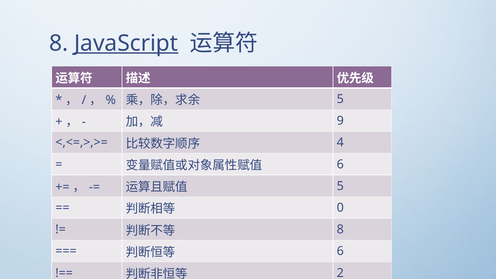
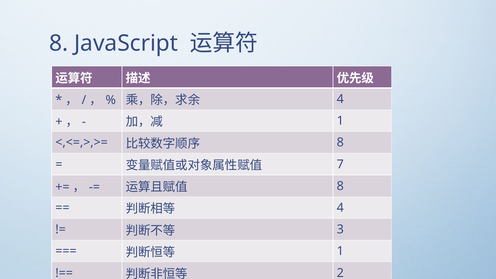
JavaScript underline: present -> none
5 at (340, 99): 5 -> 4
9 at (340, 121): 9 -> 1
4 at (340, 143): 4 -> 8
6 at (340, 164): 6 -> 7
5 at (340, 186): 5 -> 8
0 at (340, 208): 0 -> 4
8 at (340, 230): 8 -> 3
6 at (340, 251): 6 -> 1
